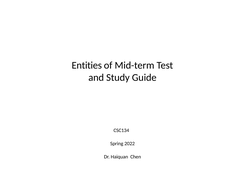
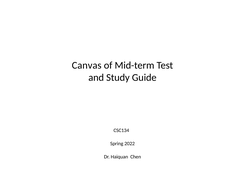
Entities: Entities -> Canvas
